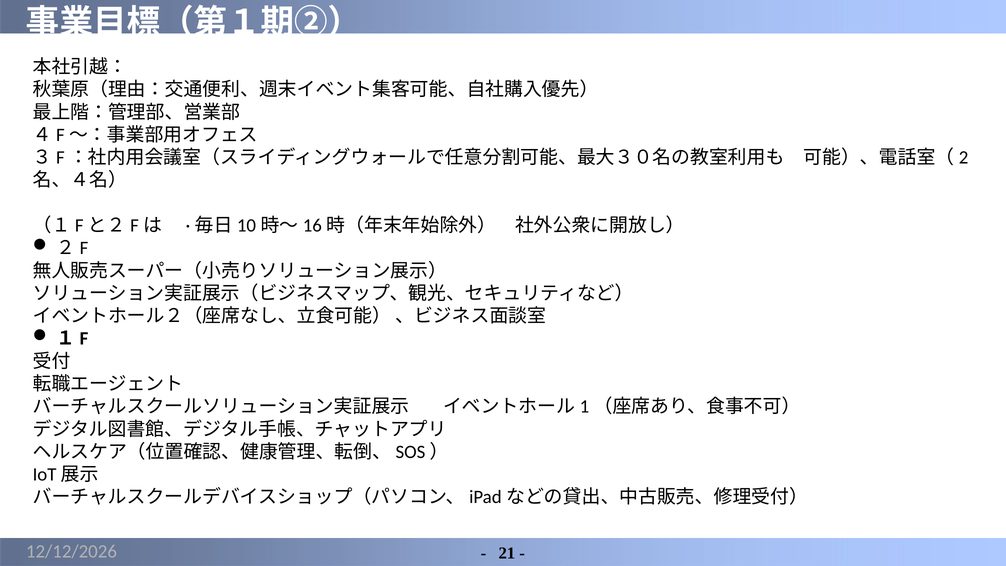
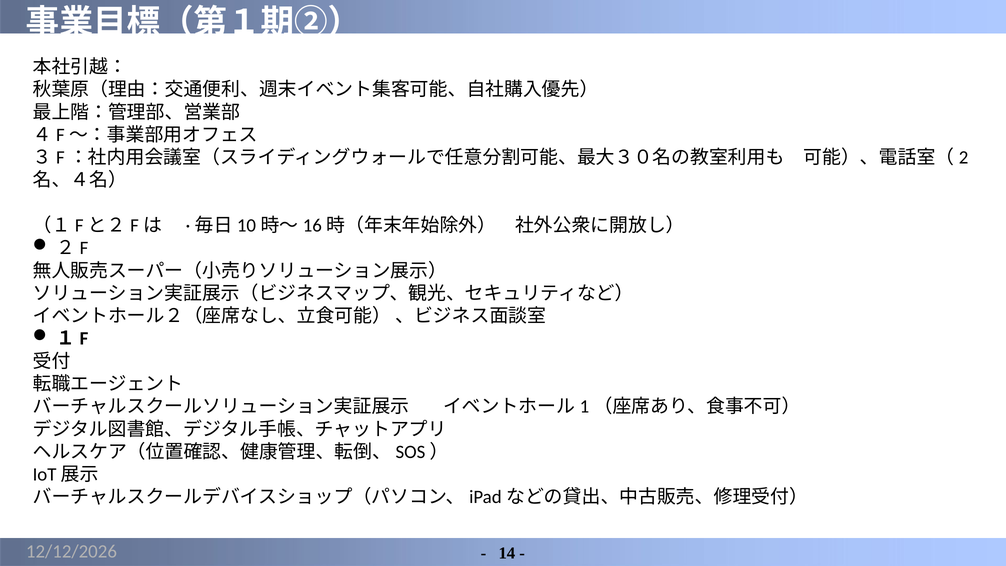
21: 21 -> 14
